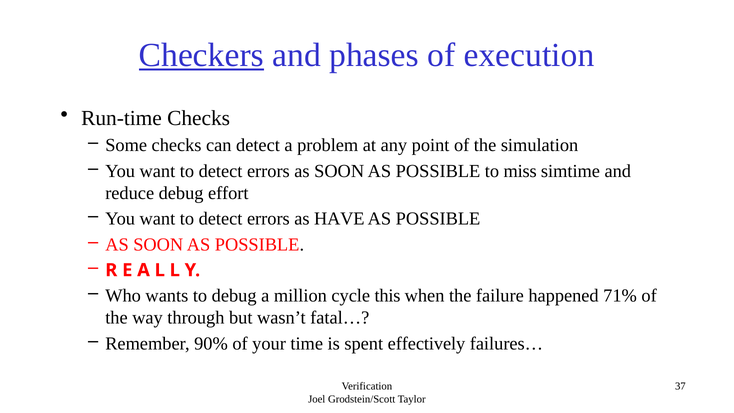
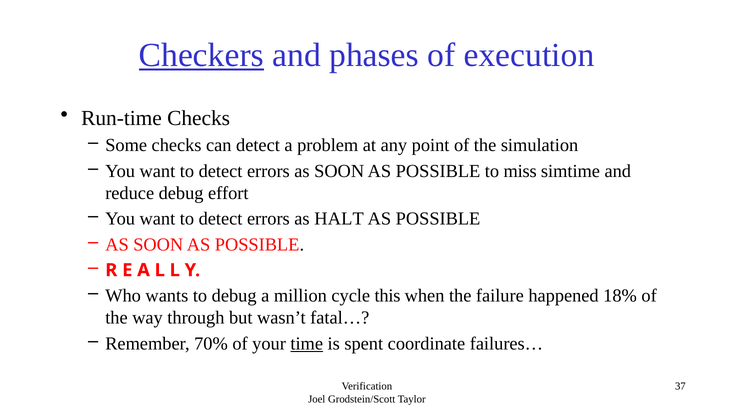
HAVE: HAVE -> HALT
71%: 71% -> 18%
90%: 90% -> 70%
time underline: none -> present
effectively: effectively -> coordinate
